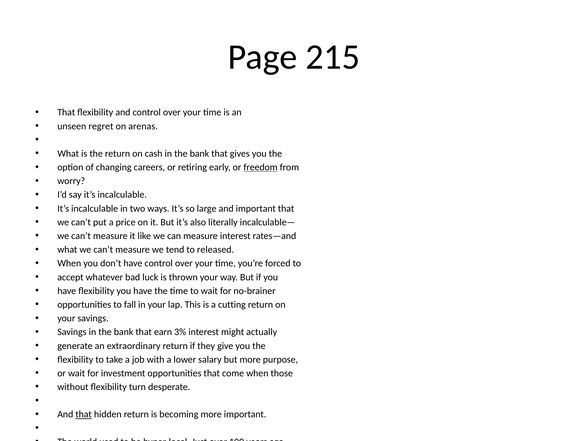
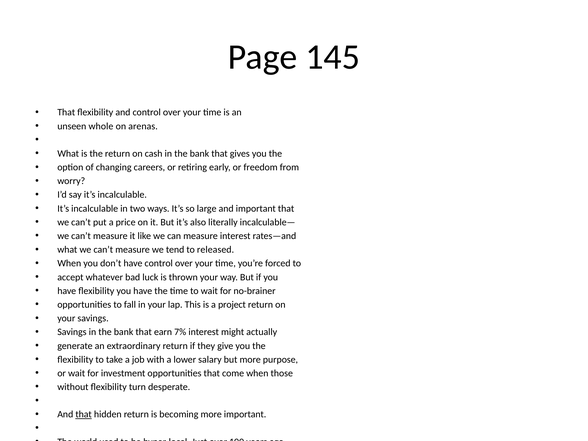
215: 215 -> 145
regret: regret -> whole
freedom underline: present -> none
cutting: cutting -> project
3%: 3% -> 7%
